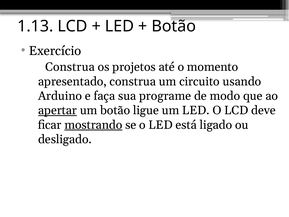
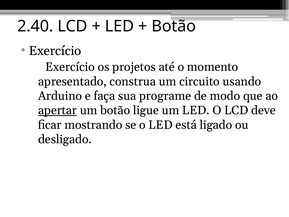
1.13: 1.13 -> 2.40
Construa at (70, 67): Construa -> Exercício
mostrando underline: present -> none
